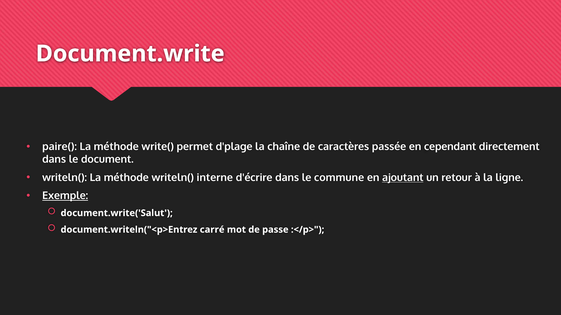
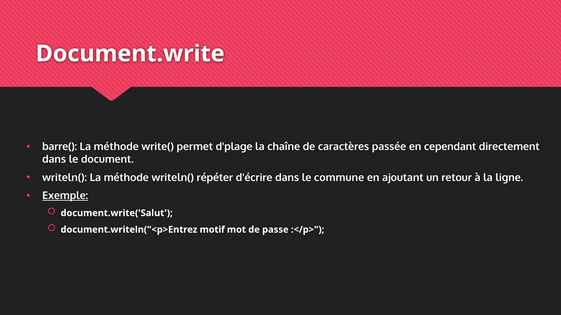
paire(: paire( -> barre(
interne: interne -> répéter
ajoutant underline: present -> none
carré: carré -> motif
